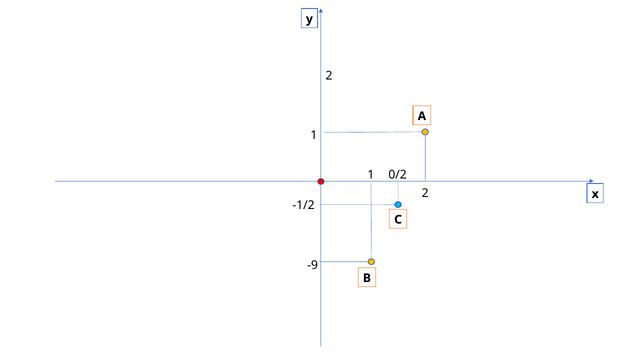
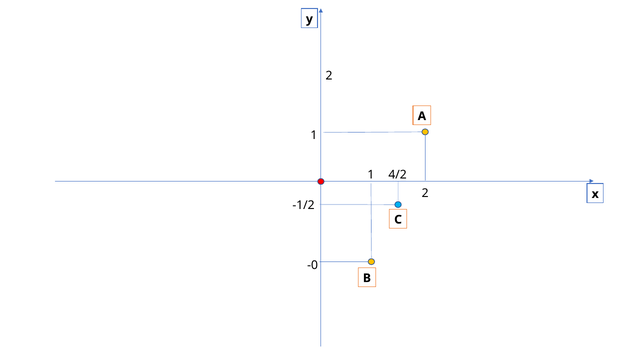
0/2: 0/2 -> 4/2
-9: -9 -> -0
